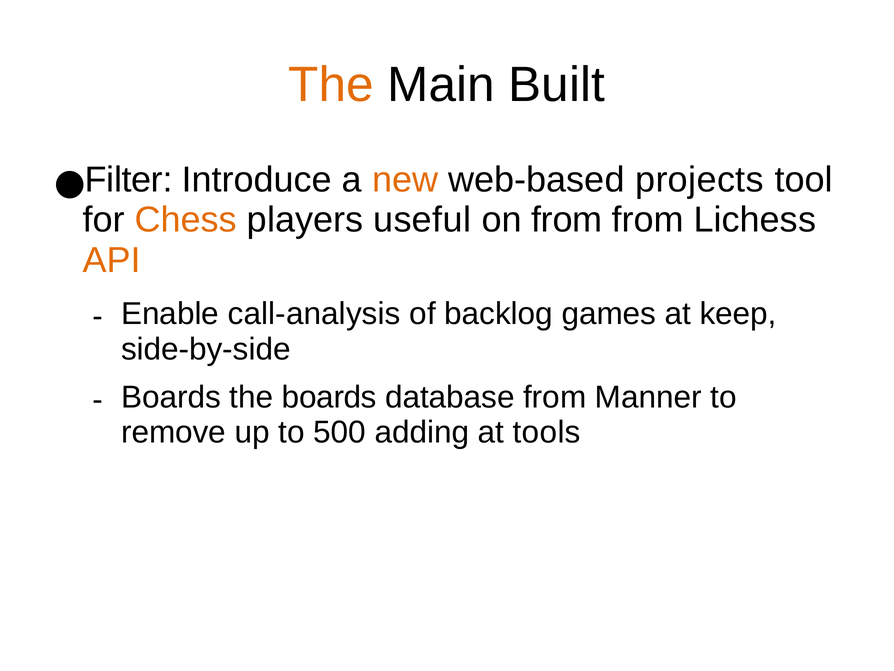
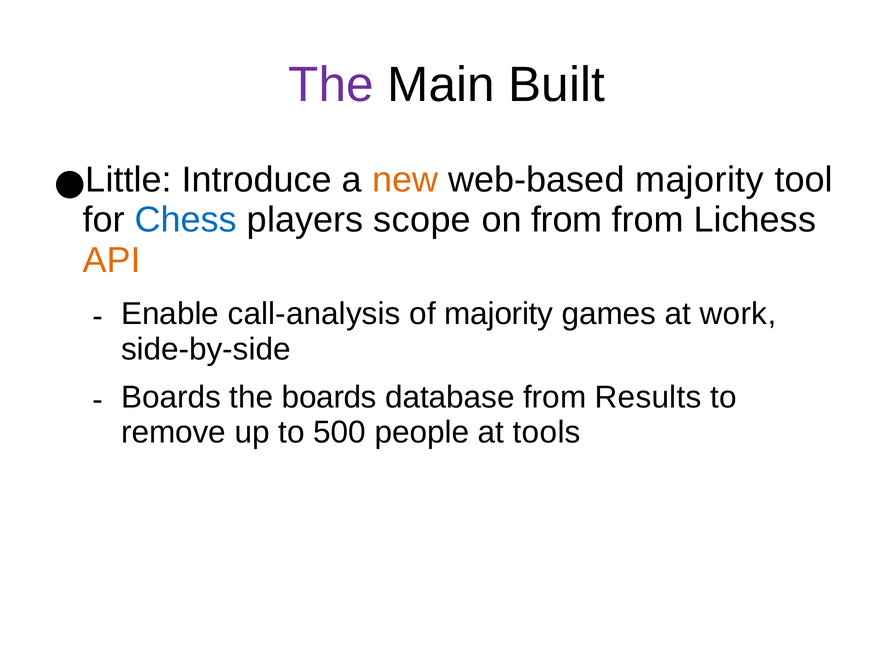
The at (331, 85) colour: orange -> purple
Filter: Filter -> Little
web-based projects: projects -> majority
Chess colour: orange -> blue
useful: useful -> scope
of backlog: backlog -> majority
keep: keep -> work
Manner: Manner -> Results
adding: adding -> people
